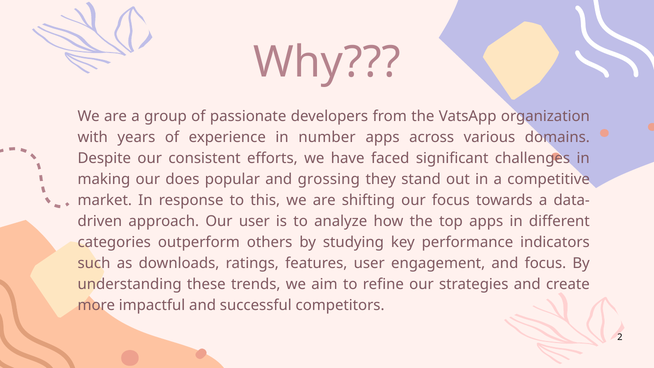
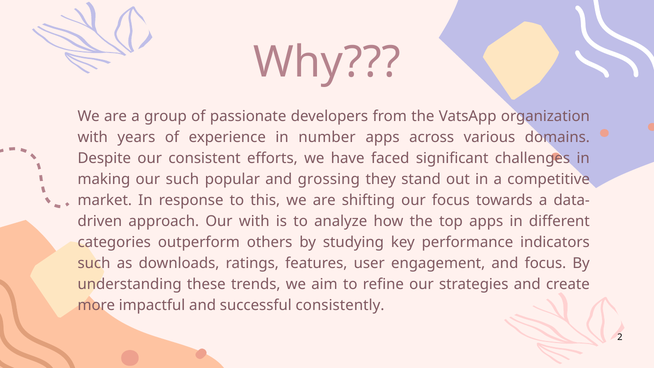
our does: does -> such
Our user: user -> with
competitors: competitors -> consistently
